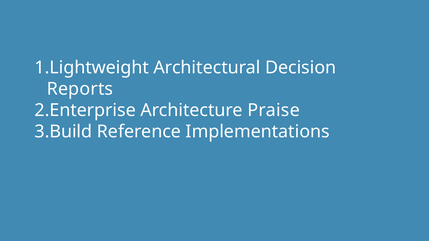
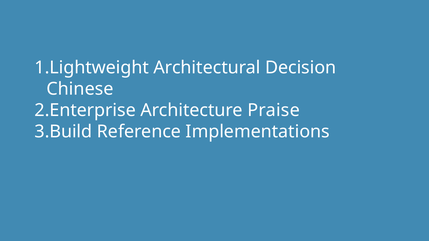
Reports: Reports -> Chinese
